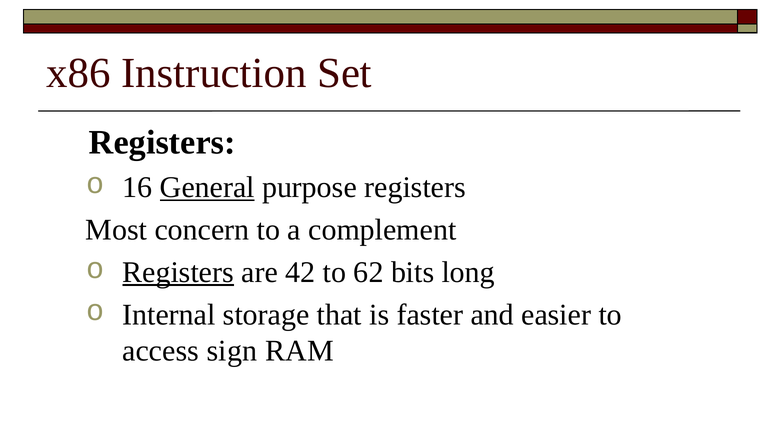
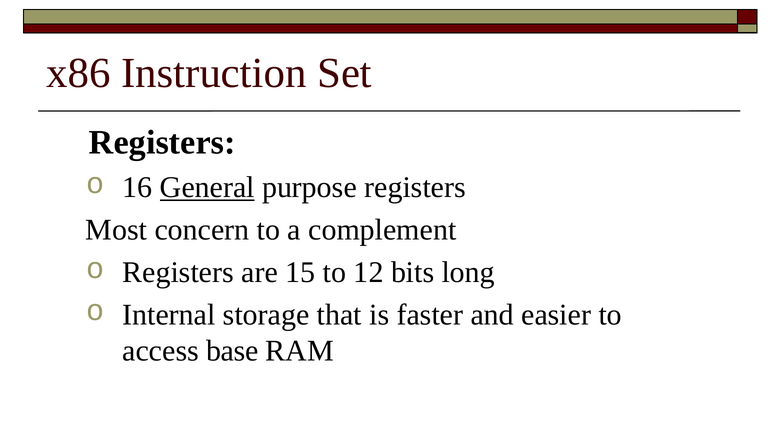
Registers at (178, 272) underline: present -> none
42: 42 -> 15
62: 62 -> 12
sign: sign -> base
